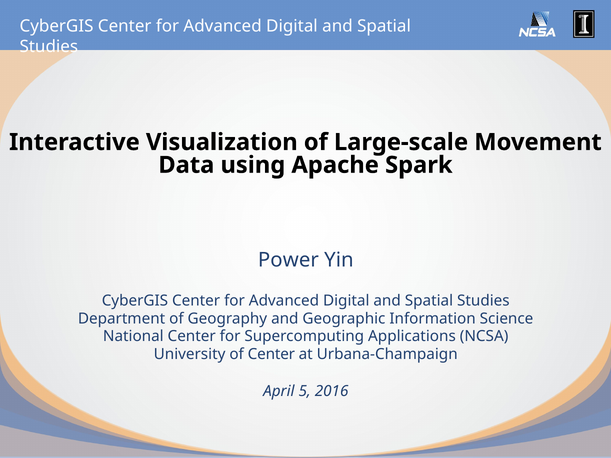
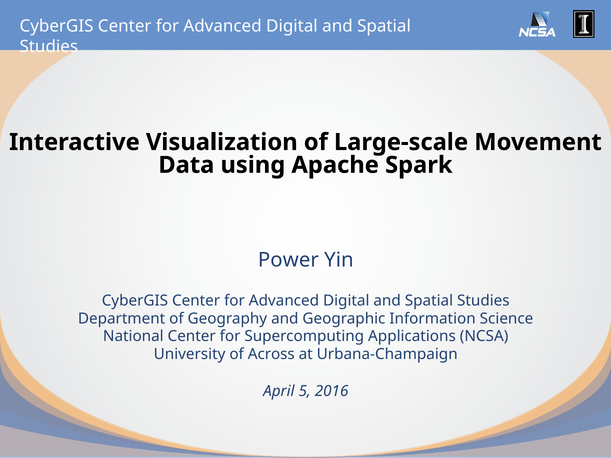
of Center: Center -> Across
